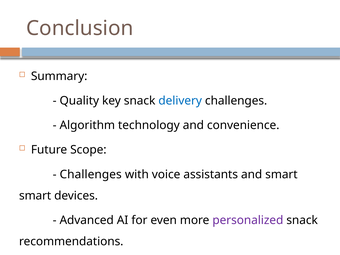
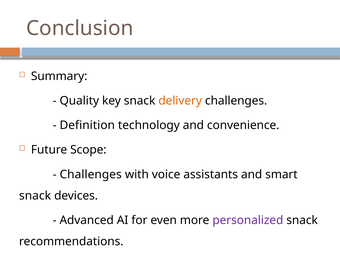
delivery colour: blue -> orange
Algorithm: Algorithm -> Definition
smart at (35, 196): smart -> snack
